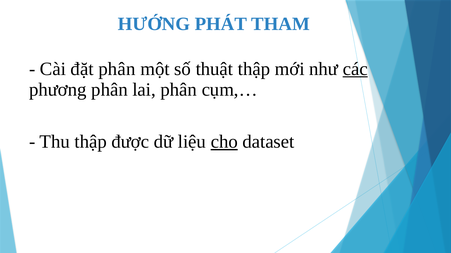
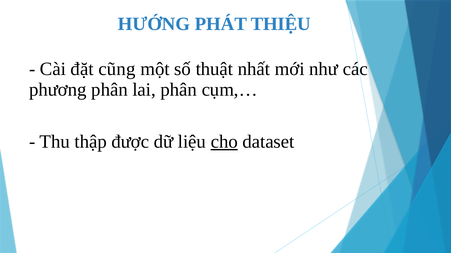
THAM: THAM -> THIỆU
đặt phân: phân -> cũng
thuật thập: thập -> nhất
các underline: present -> none
